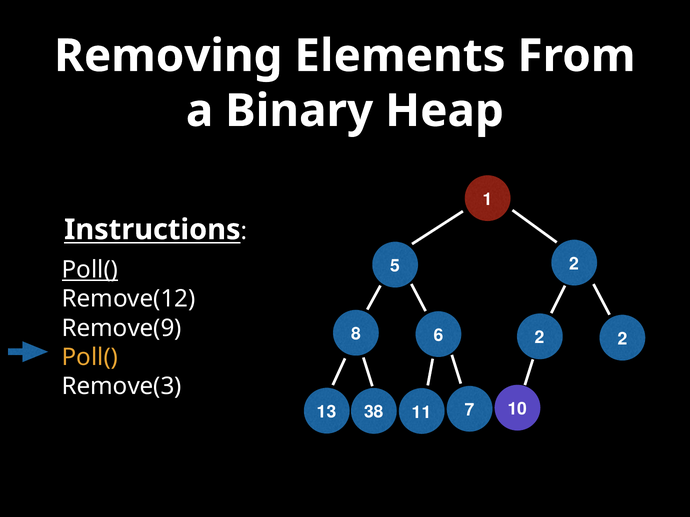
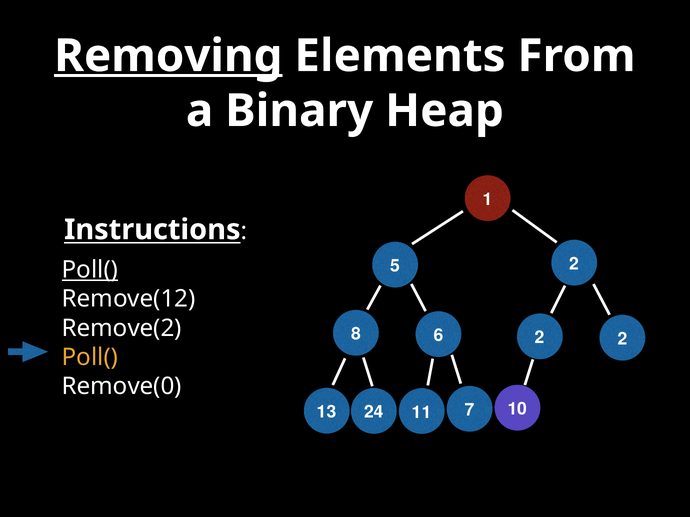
Removing underline: none -> present
Remove(9: Remove(9 -> Remove(2
Remove(3: Remove(3 -> Remove(0
38: 38 -> 24
